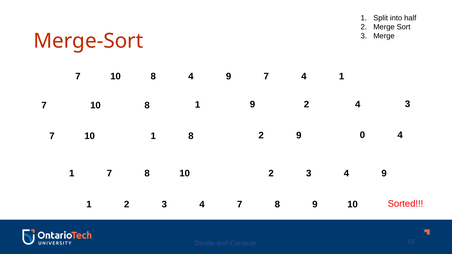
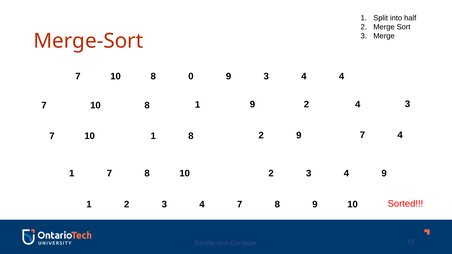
8 4: 4 -> 0
9 7: 7 -> 3
1 at (342, 77): 1 -> 4
9 0: 0 -> 7
